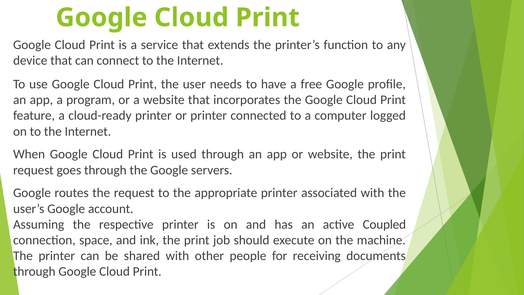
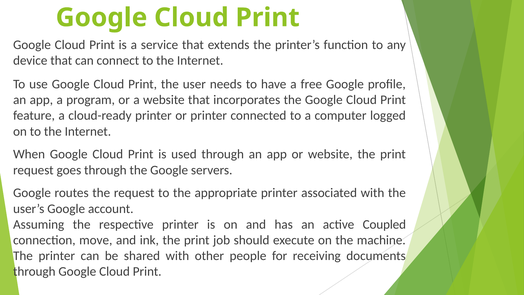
space: space -> move
